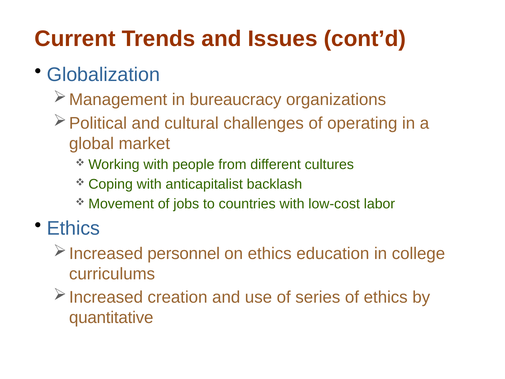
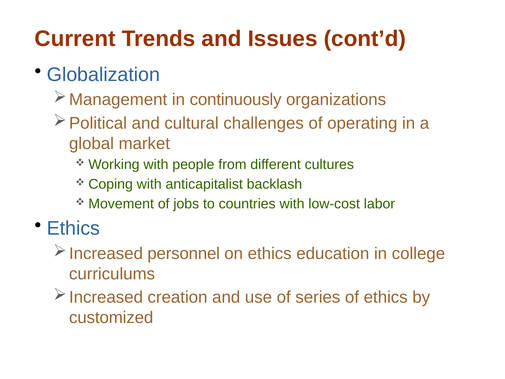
bureaucracy: bureaucracy -> continuously
quantitative: quantitative -> customized
